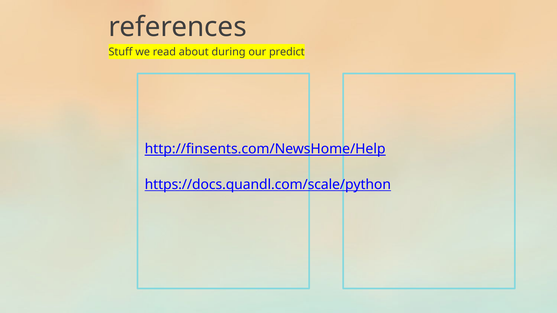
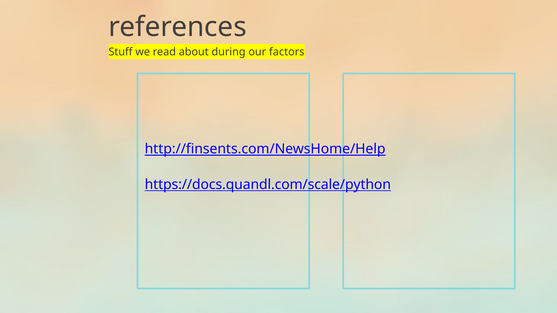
predict: predict -> factors
